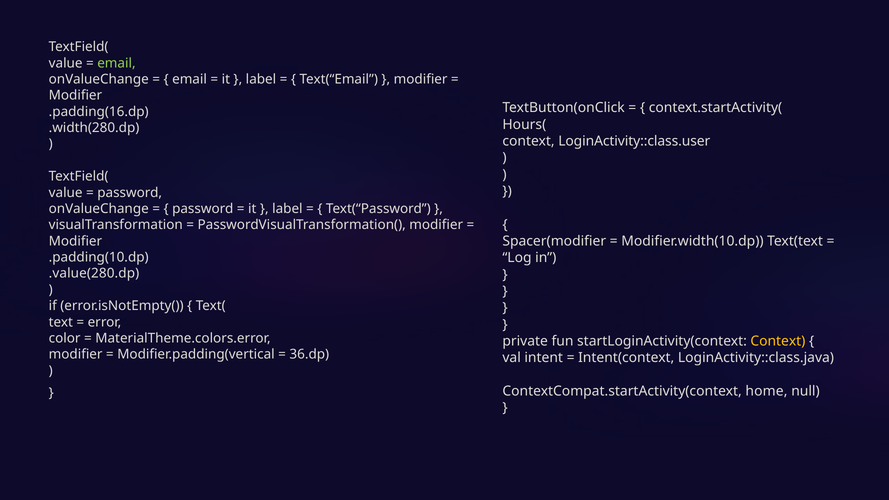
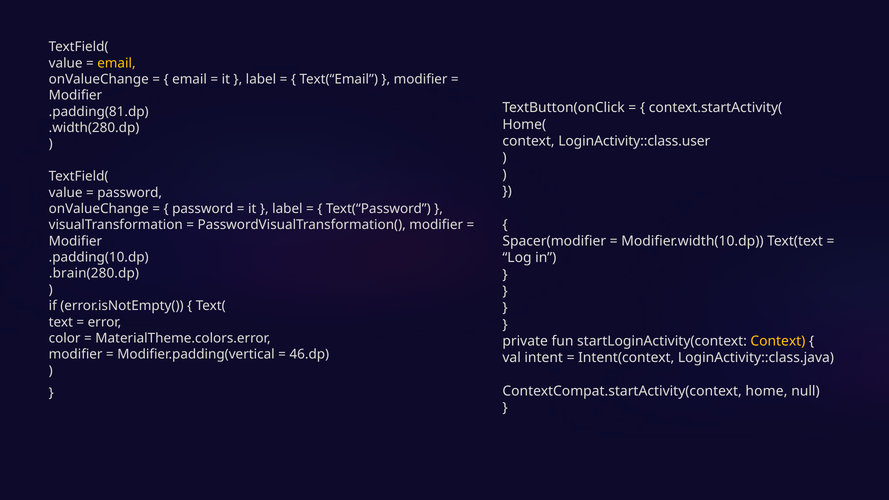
email at (116, 63) colour: light green -> yellow
.padding(16.dp: .padding(16.dp -> .padding(81.dp
Hours(: Hours( -> Home(
.value(280.dp: .value(280.dp -> .brain(280.dp
36.dp: 36.dp -> 46.dp
